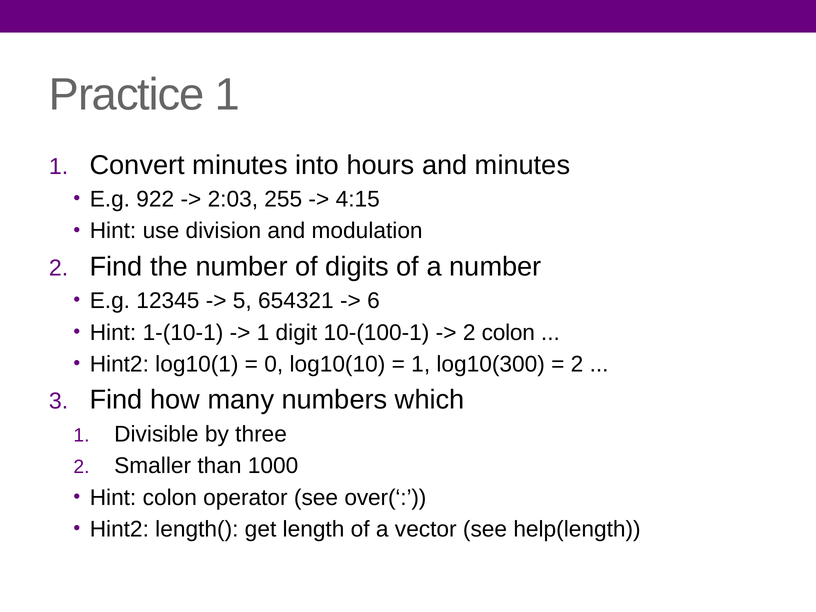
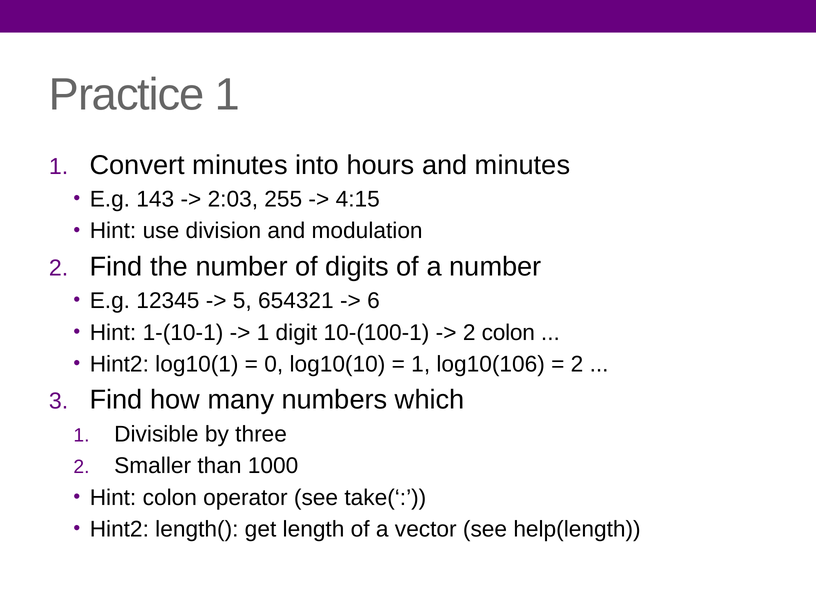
922: 922 -> 143
log10(300: log10(300 -> log10(106
over(‘: over(‘ -> take(‘
